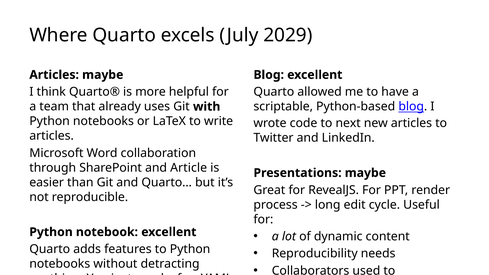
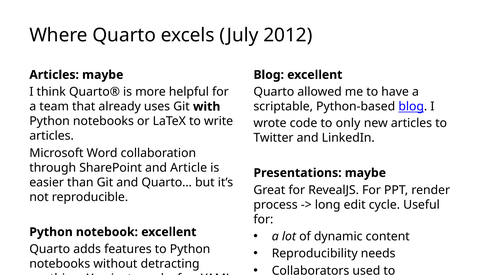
2029: 2029 -> 2012
next: next -> only
